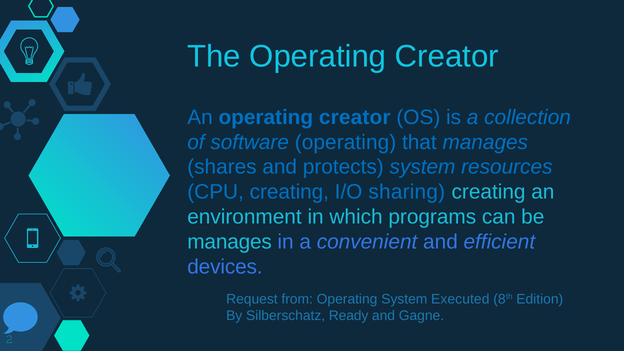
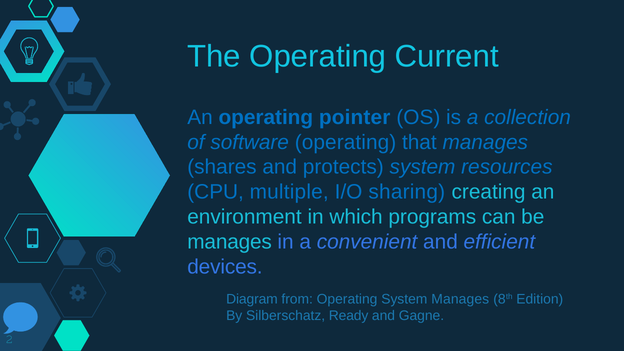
The Operating Creator: Creator -> Current
An operating creator: creator -> pointer
CPU creating: creating -> multiple
Request: Request -> Diagram
System Executed: Executed -> Manages
